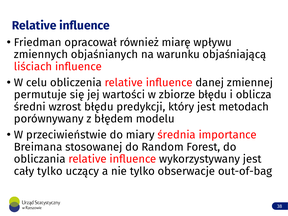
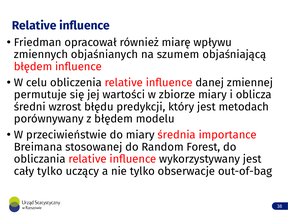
warunku: warunku -> szumem
liściach at (33, 67): liściach -> błędem
zbiorze błędu: błędu -> miary
